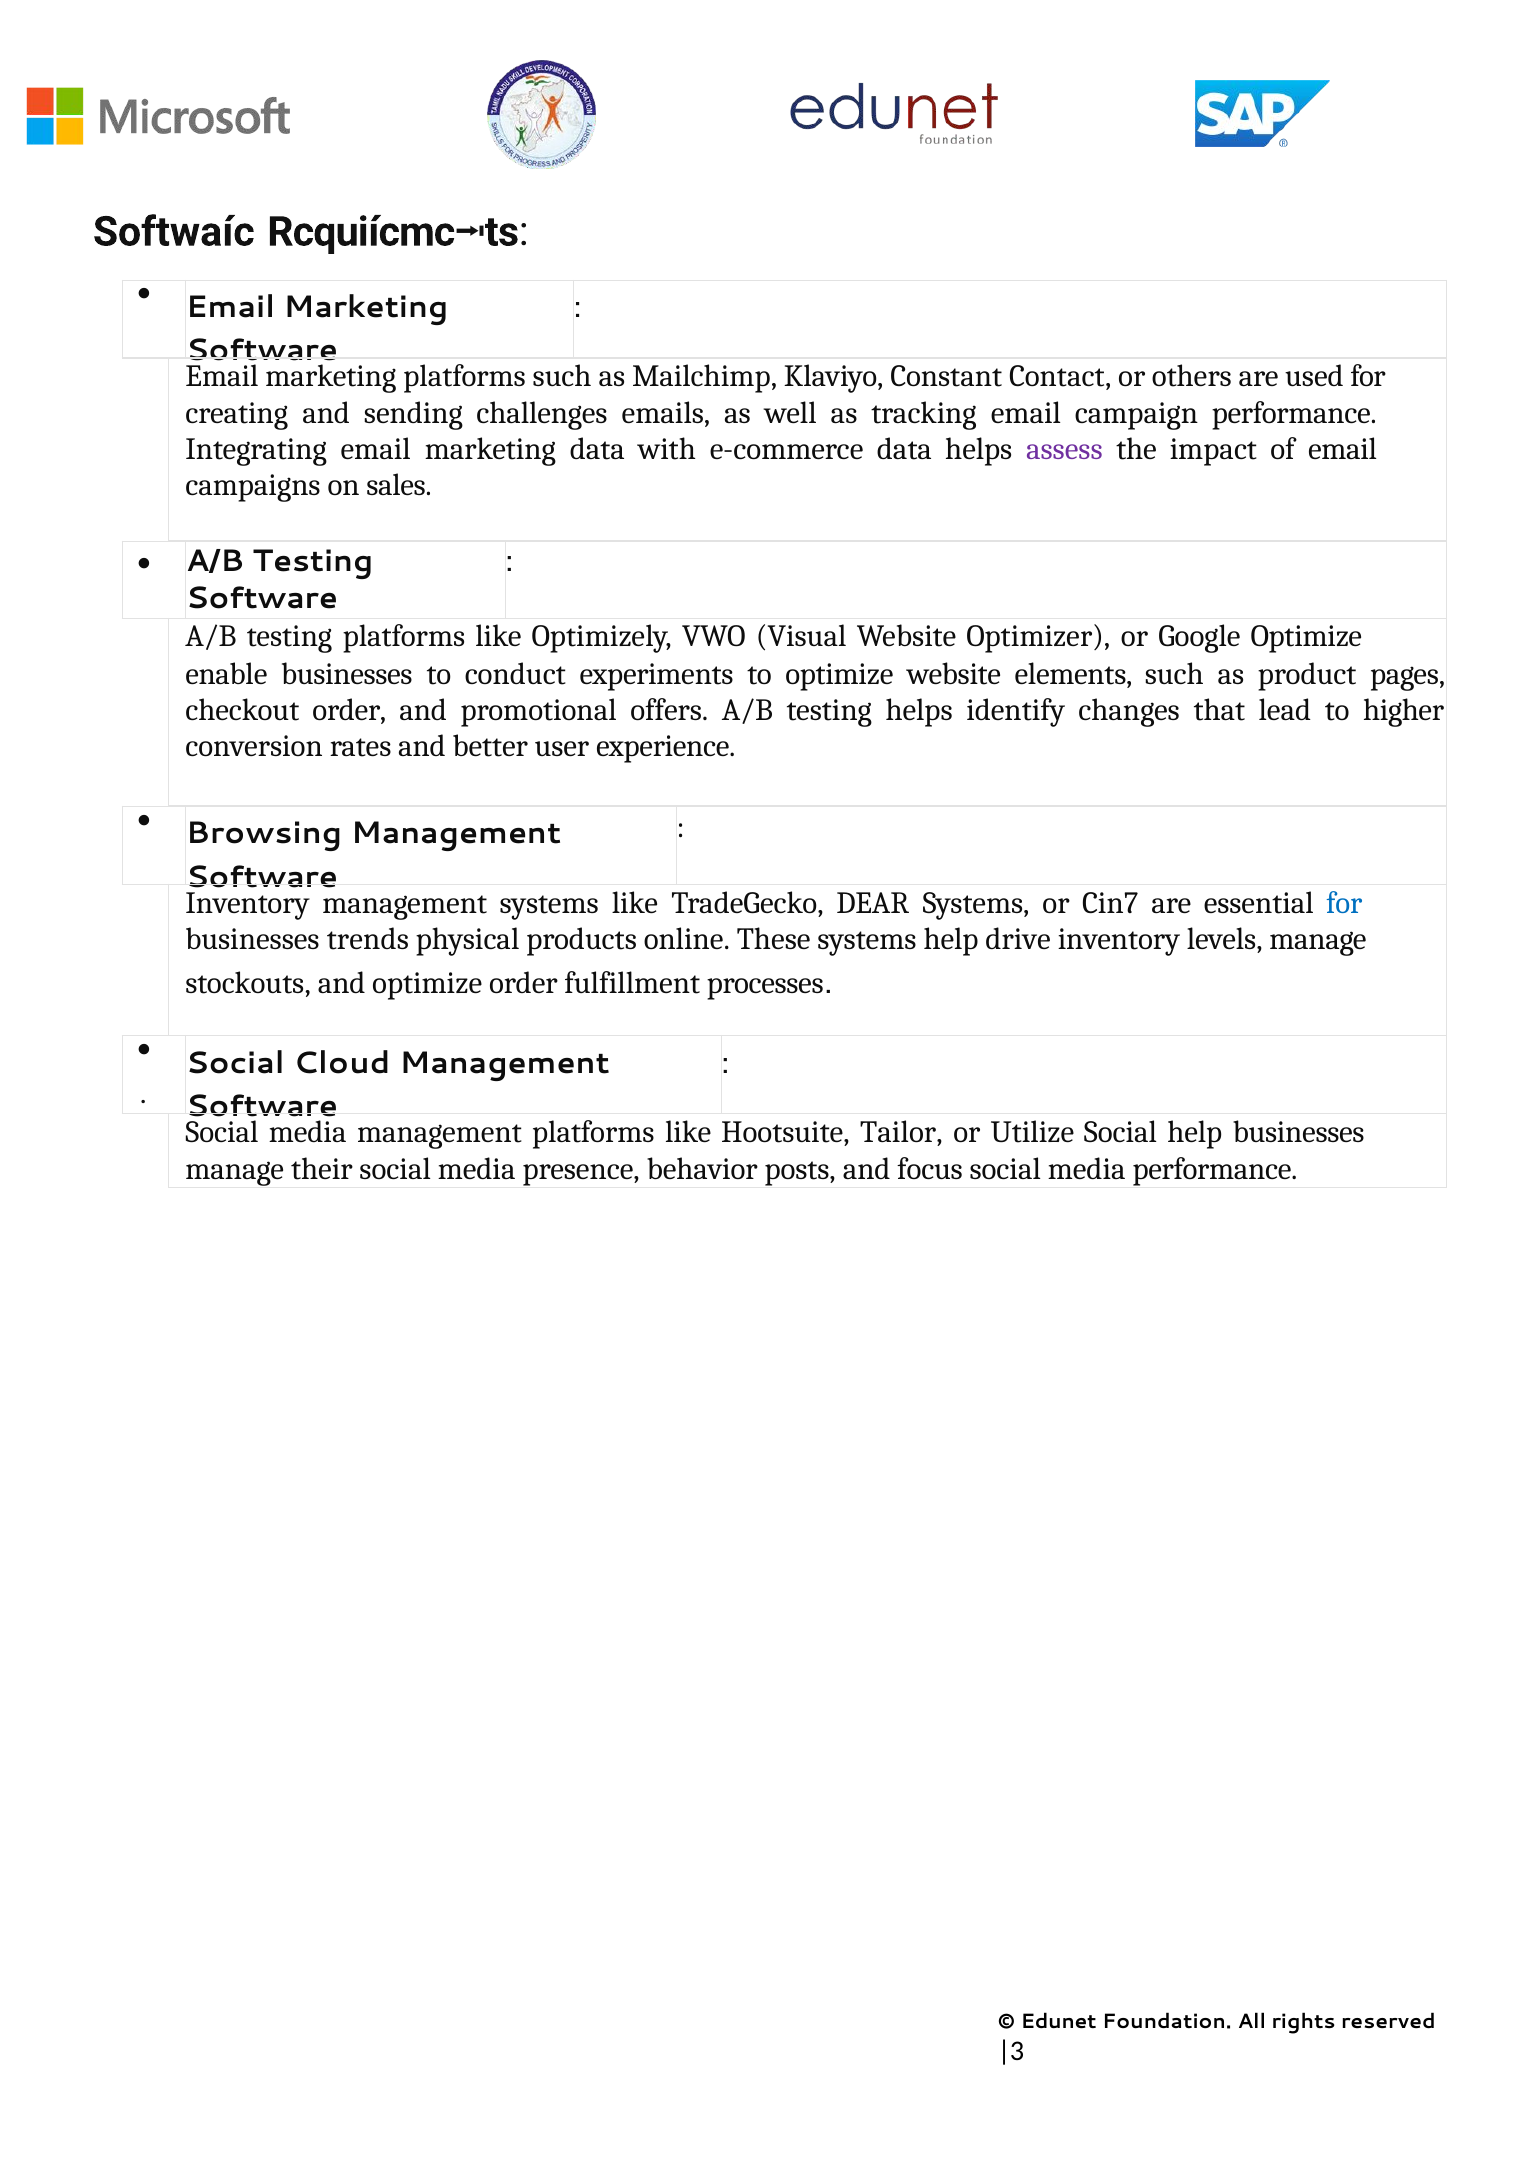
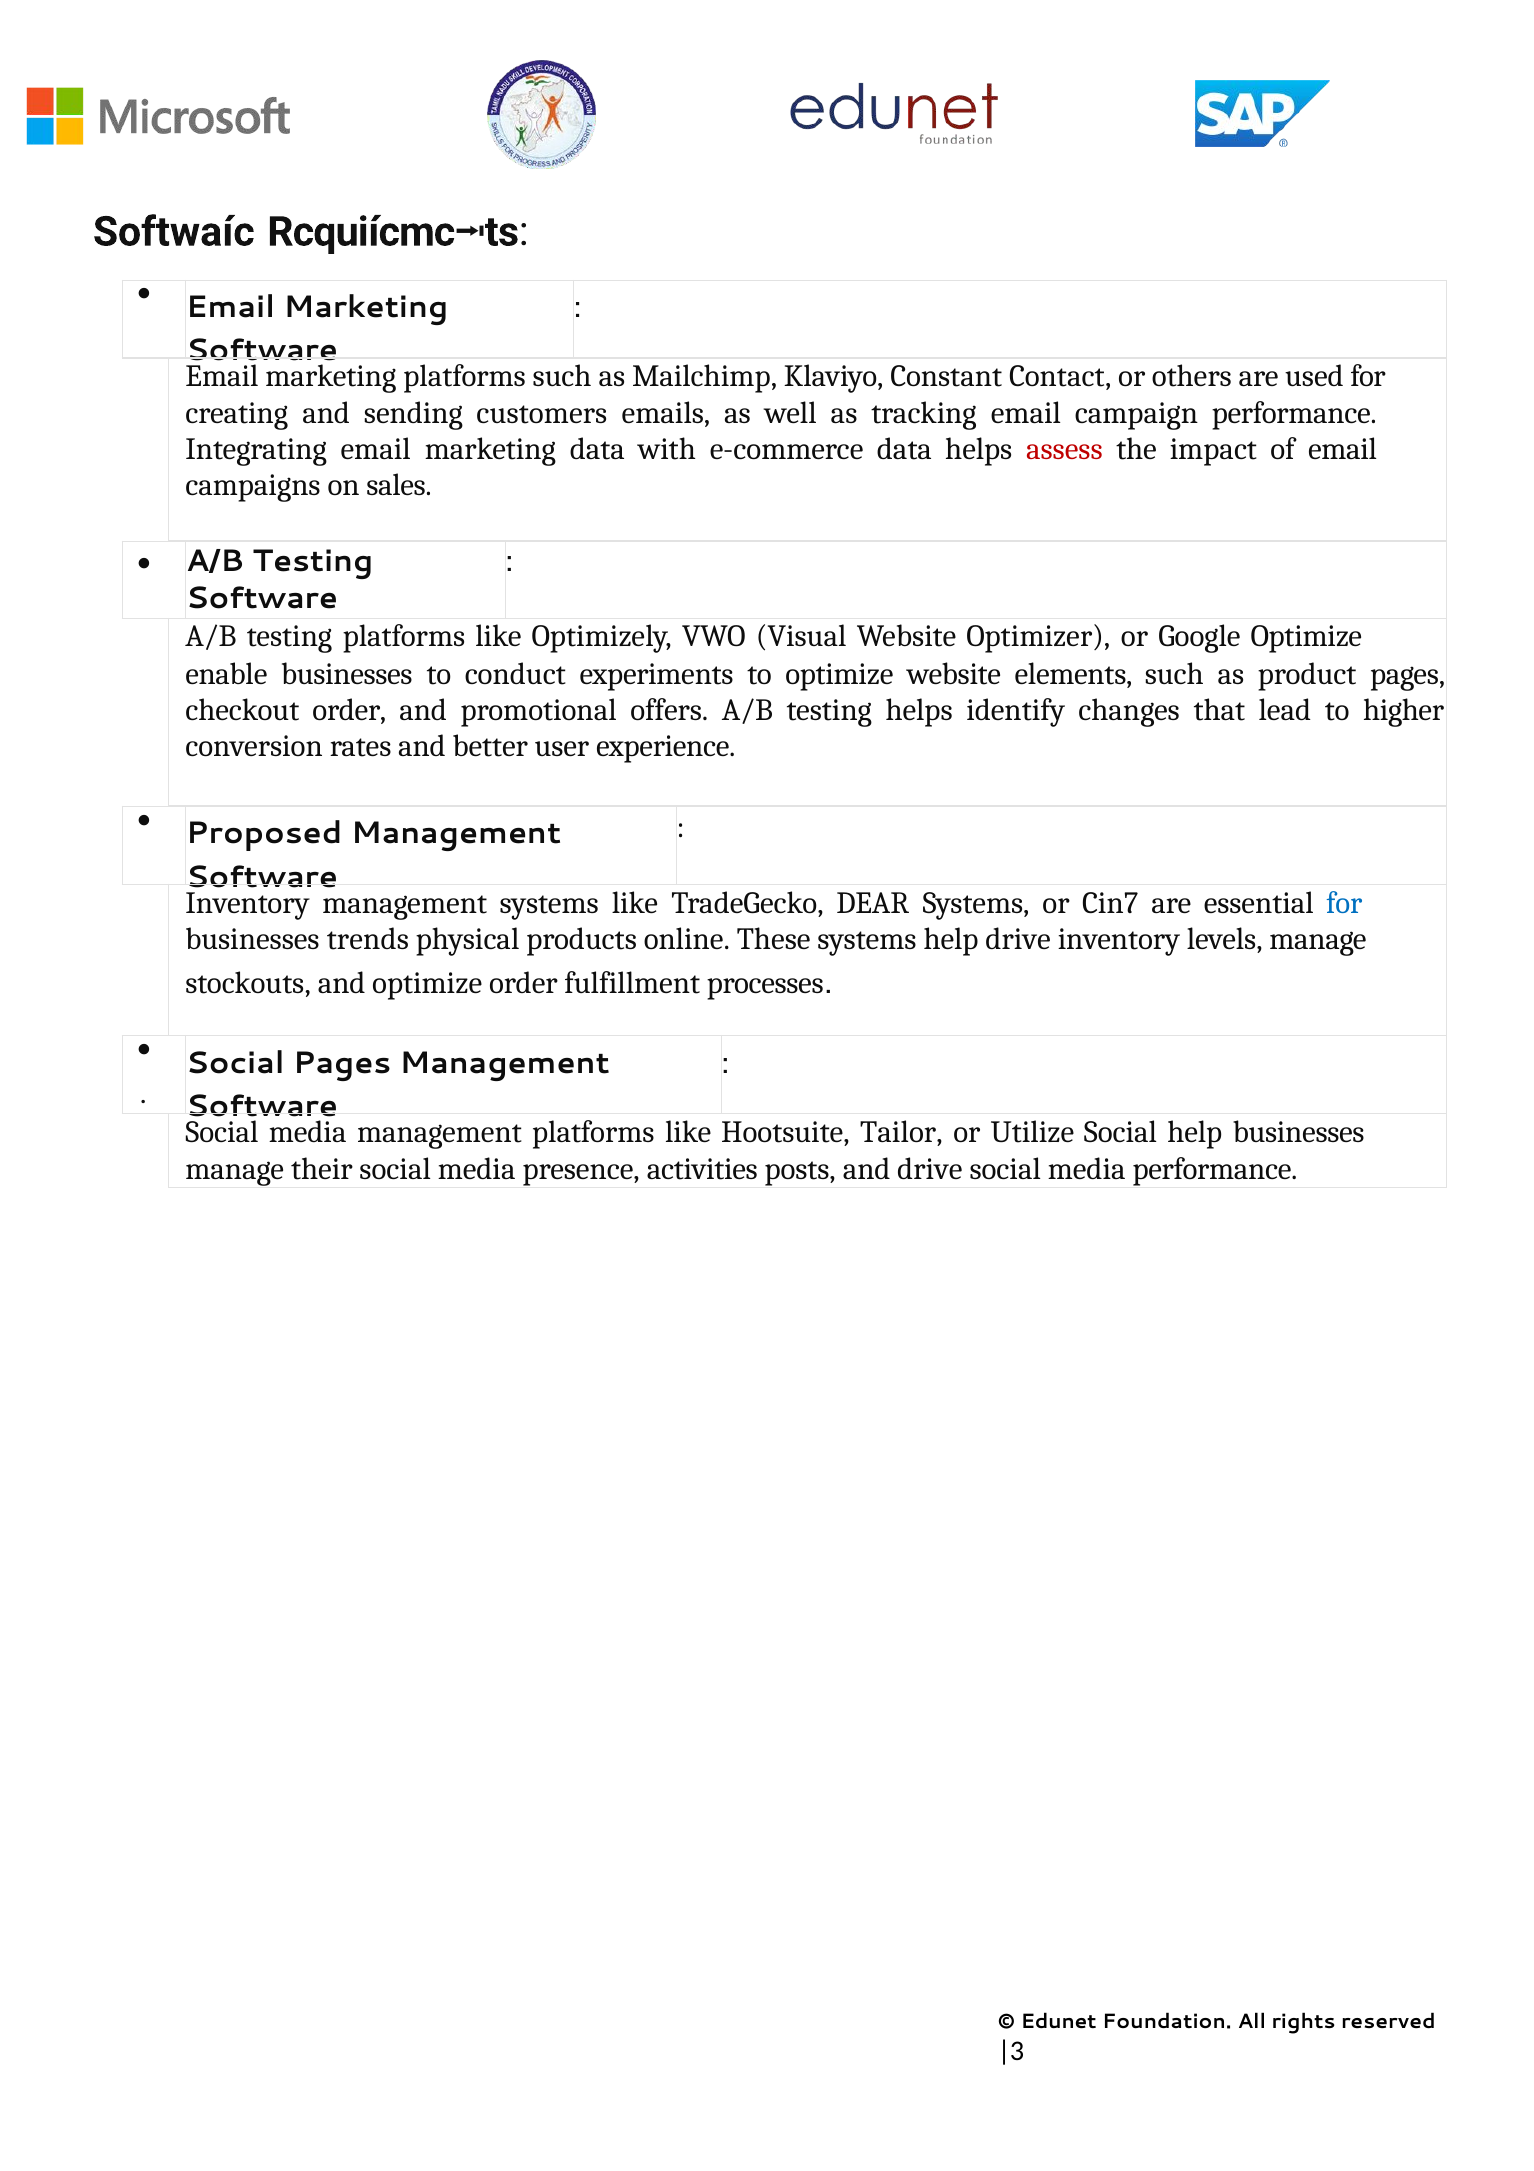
challenges: challenges -> customers
assess colour: purple -> red
Browsing: Browsing -> Proposed
Social Cloud: Cloud -> Pages
behavior: behavior -> activities
and focus: focus -> drive
